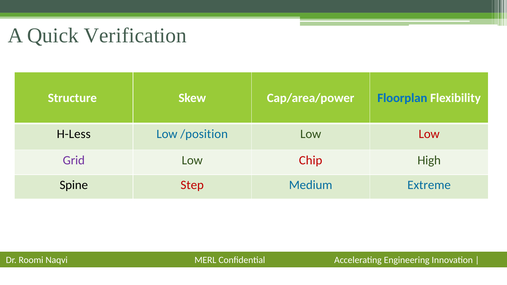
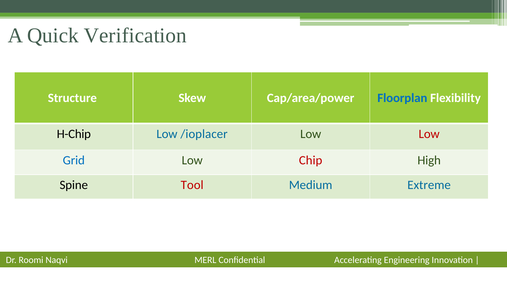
H-Less: H-Less -> H-Chip
/position: /position -> /ioplacer
Grid colour: purple -> blue
Step: Step -> Tool
